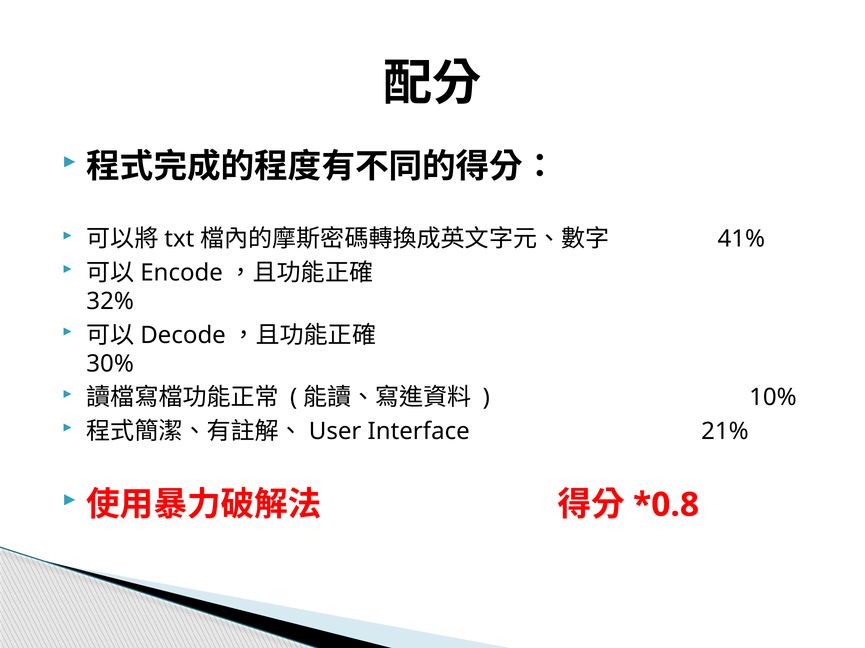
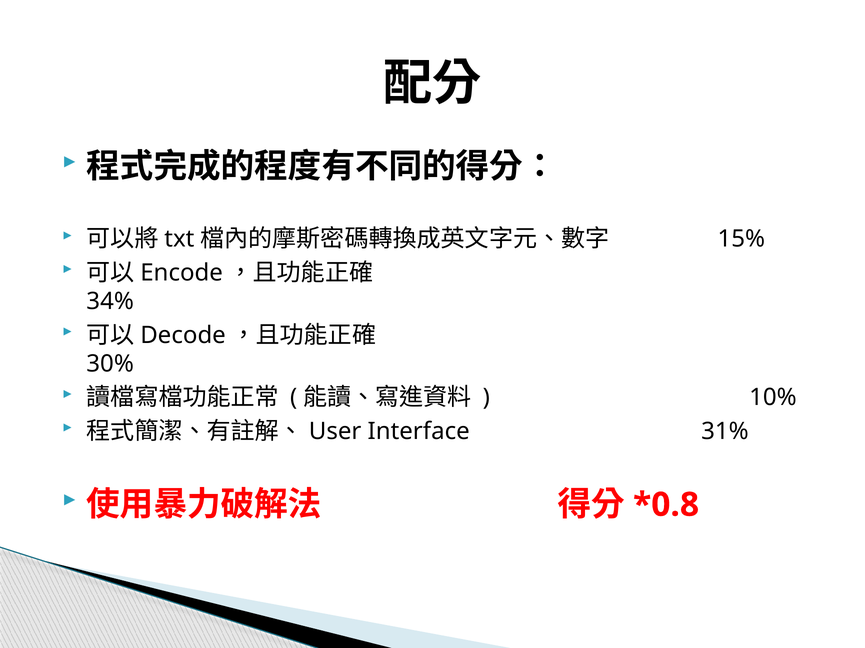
41%: 41% -> 15%
32%: 32% -> 34%
21%: 21% -> 31%
